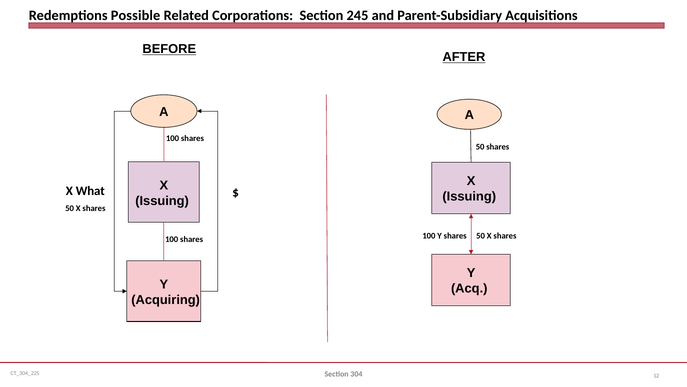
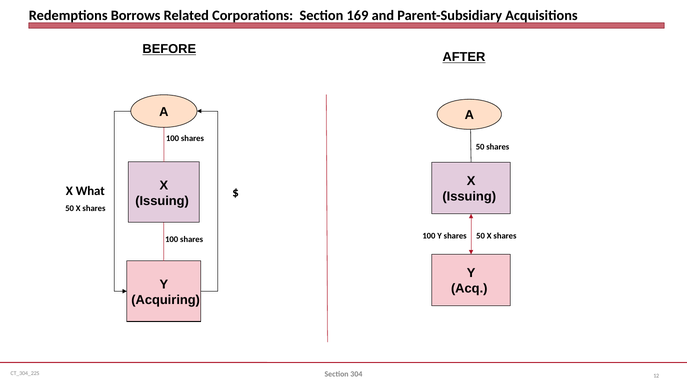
Possible: Possible -> Borrows
245: 245 -> 169
